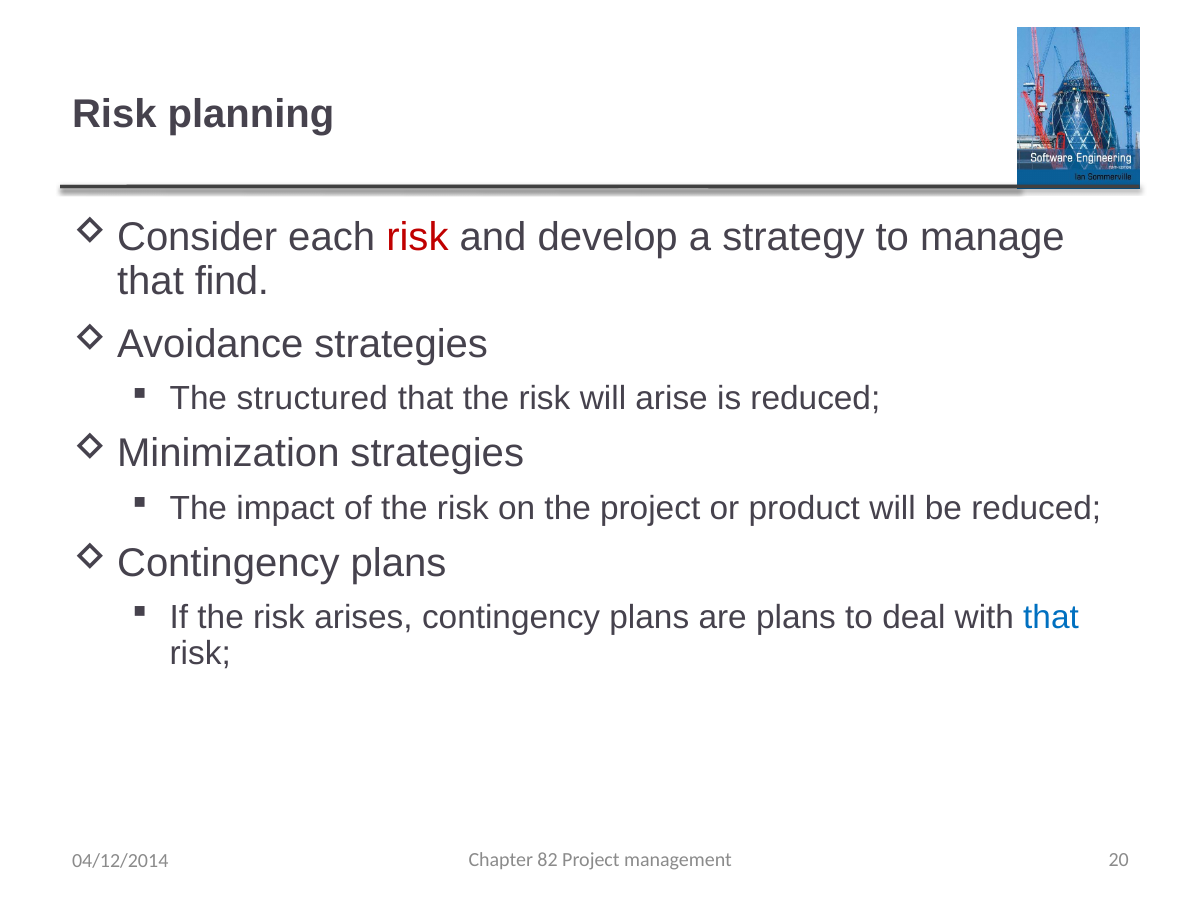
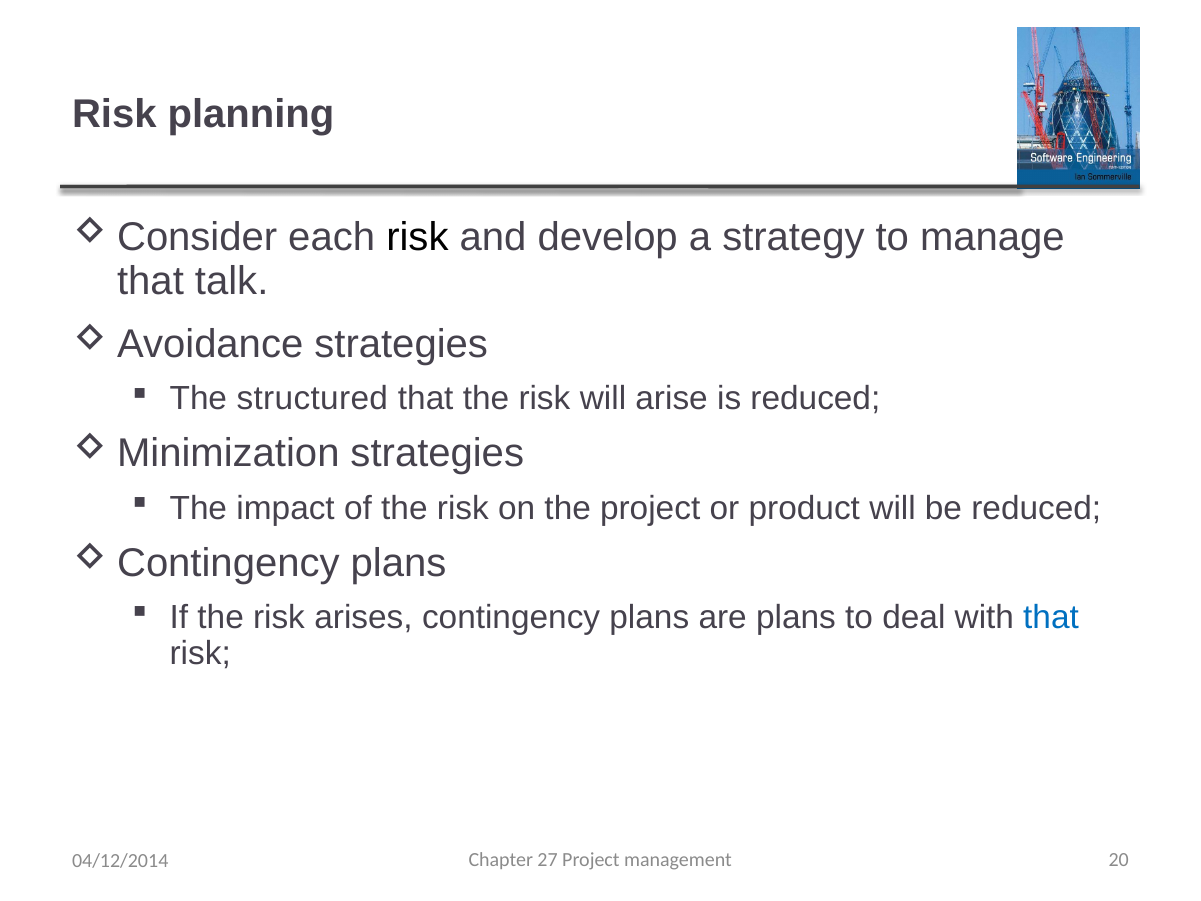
risk at (417, 238) colour: red -> black
find: find -> talk
82: 82 -> 27
